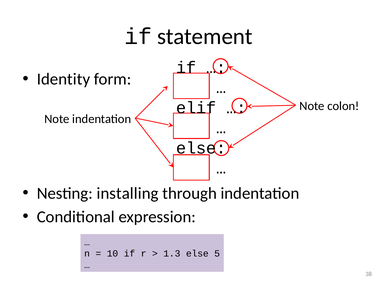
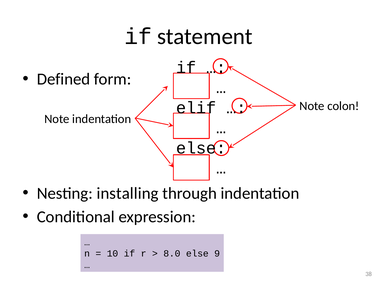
Identity: Identity -> Defined
1.3: 1.3 -> 8.0
5: 5 -> 9
